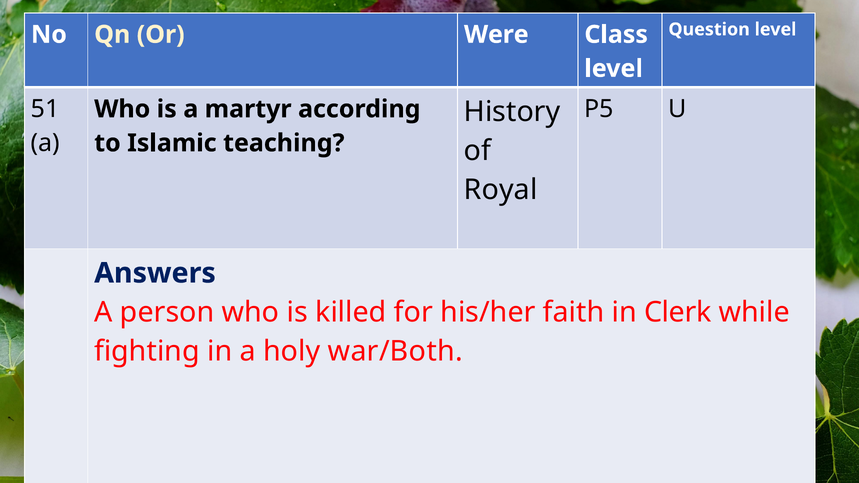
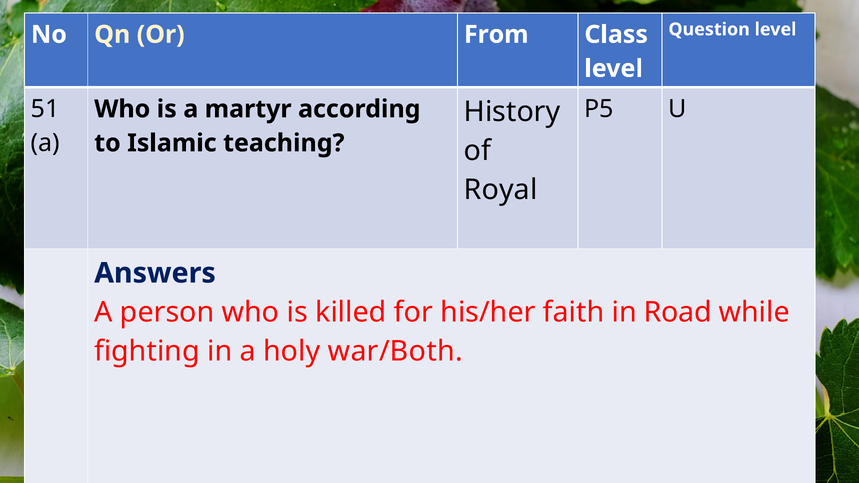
Were: Were -> From
Clerk: Clerk -> Road
